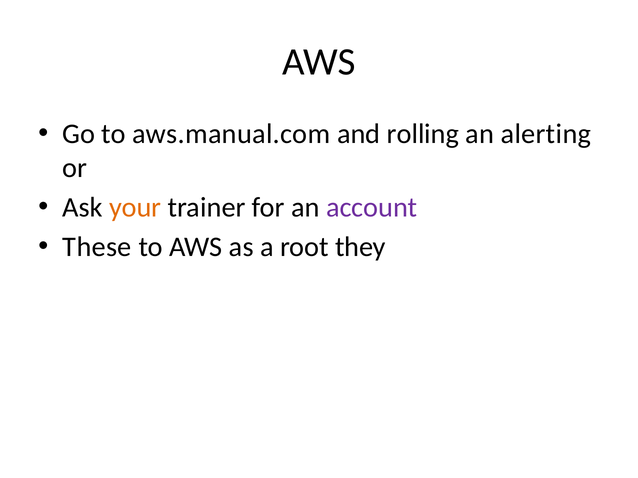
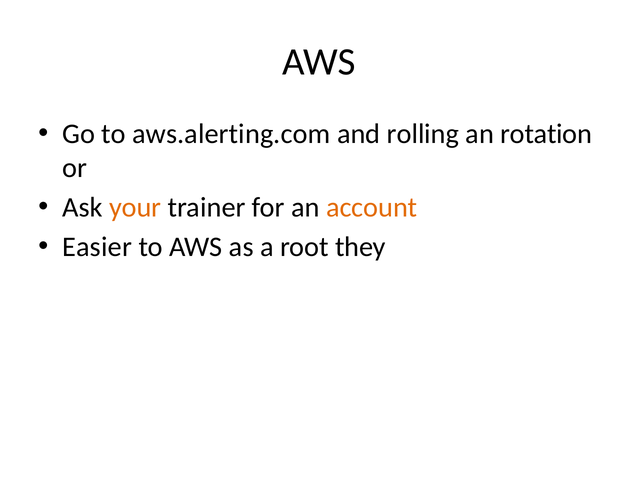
aws.manual.com: aws.manual.com -> aws.alerting.com
alerting: alerting -> rotation
account colour: purple -> orange
These: These -> Easier
